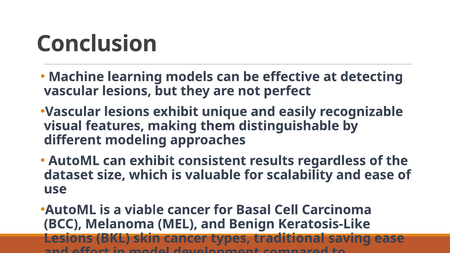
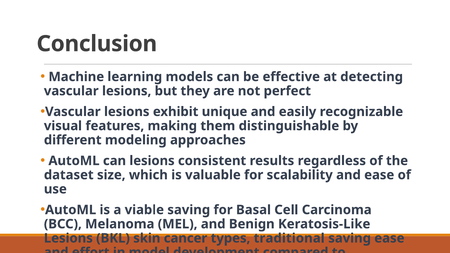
can exhibit: exhibit -> lesions
viable cancer: cancer -> saving
